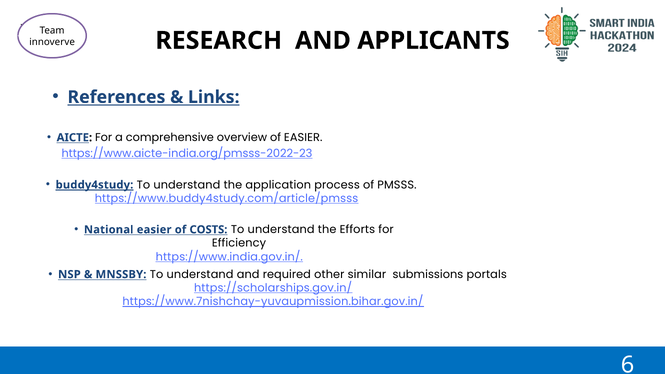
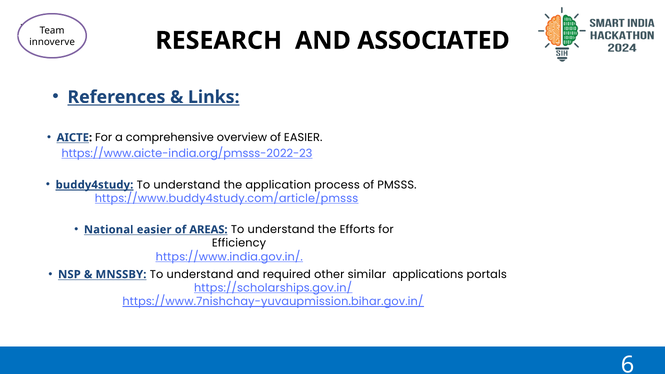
APPLICANTS: APPLICANTS -> ASSOCIATED
COSTS: COSTS -> AREAS
submissions: submissions -> applications
